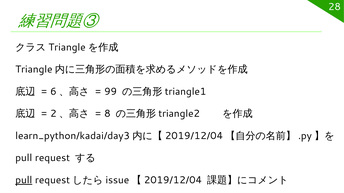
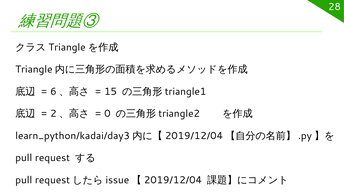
99: 99 -> 15
8: 8 -> 0
pull at (24, 180) underline: present -> none
